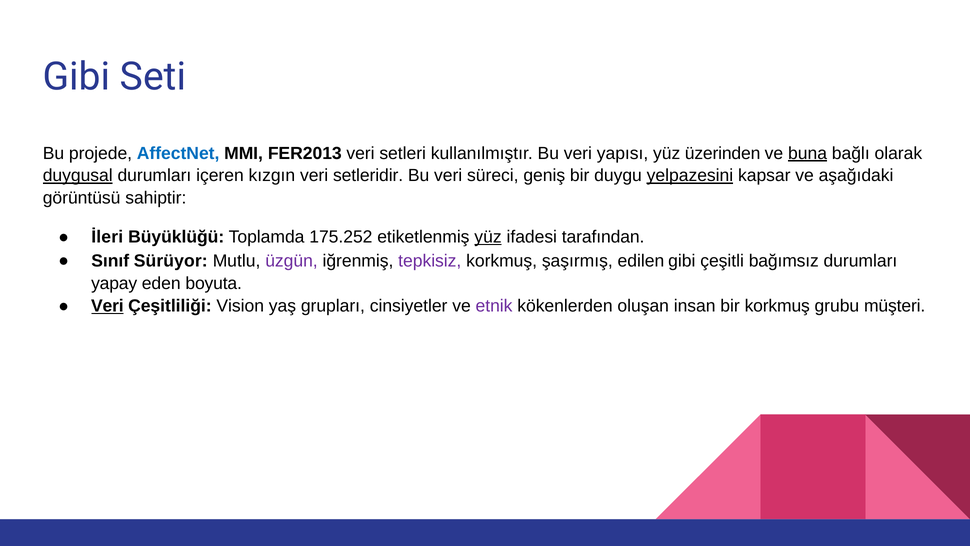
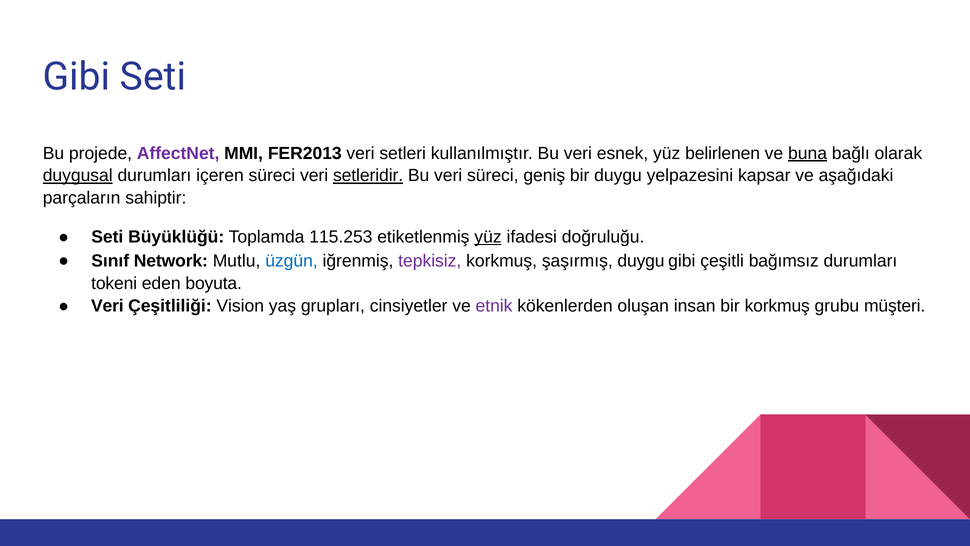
AffectNet colour: blue -> purple
yapısı: yapısı -> esnek
üzerinden: üzerinden -> belirlenen
içeren kızgın: kızgın -> süreci
setleridir underline: none -> present
yelpazesini underline: present -> none
görüntüsü: görüntüsü -> parçaların
İleri at (107, 237): İleri -> Seti
175.252: 175.252 -> 115.253
tarafından: tarafından -> doğruluğu
Sürüyor: Sürüyor -> Network
üzgün colour: purple -> blue
şaşırmış edilen: edilen -> duygu
yapay: yapay -> tokeni
Veri at (107, 306) underline: present -> none
